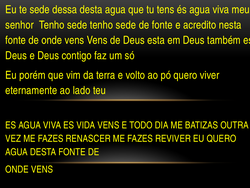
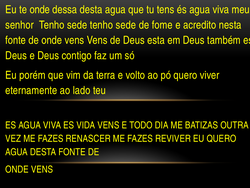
te sede: sede -> onde
de fonte: fonte -> fome
